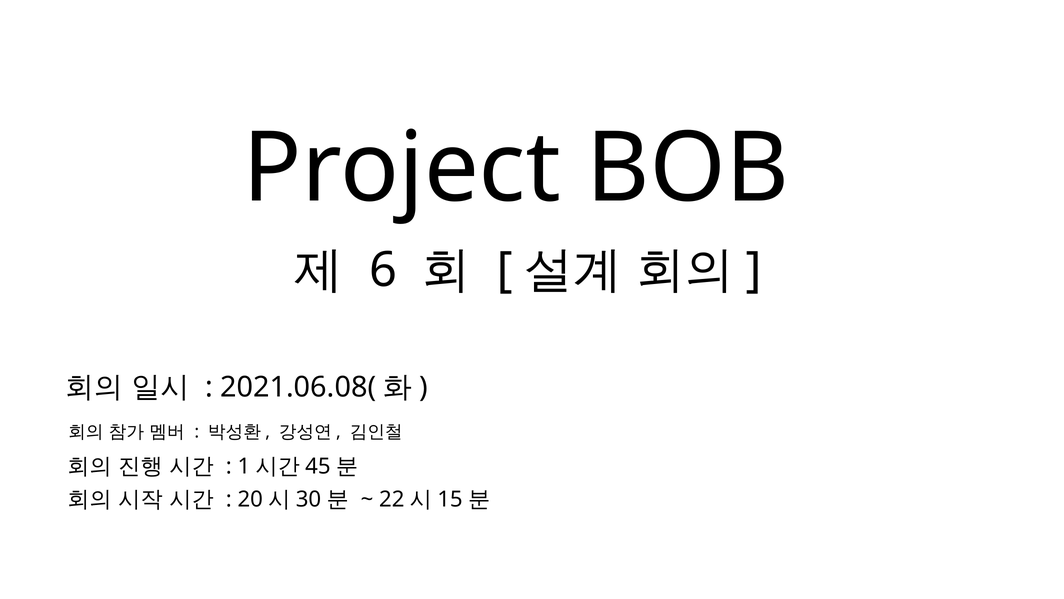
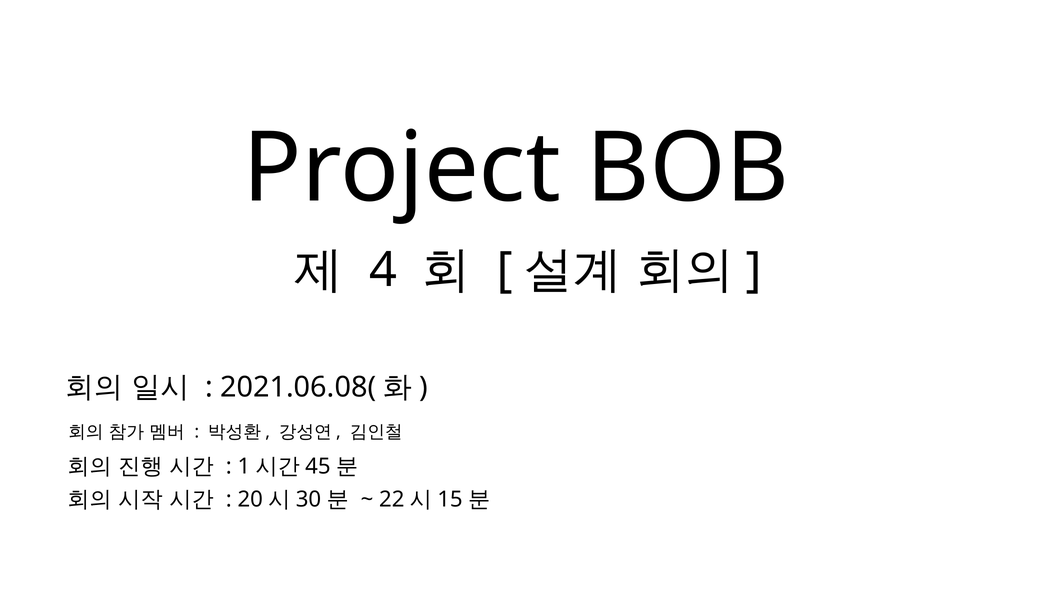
6: 6 -> 4
